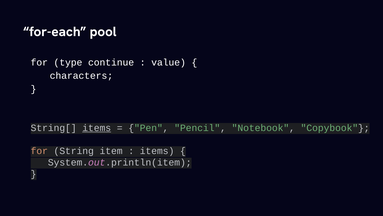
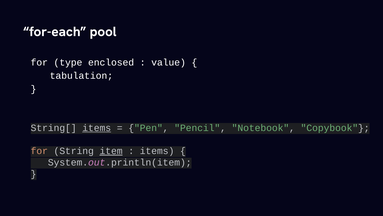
continue: continue -> enclosed
characters: characters -> tabulation
item underline: none -> present
